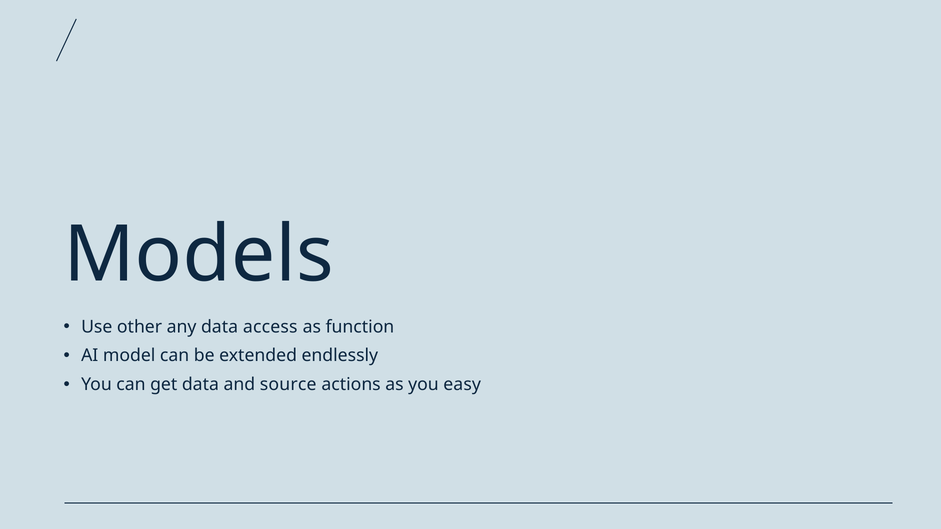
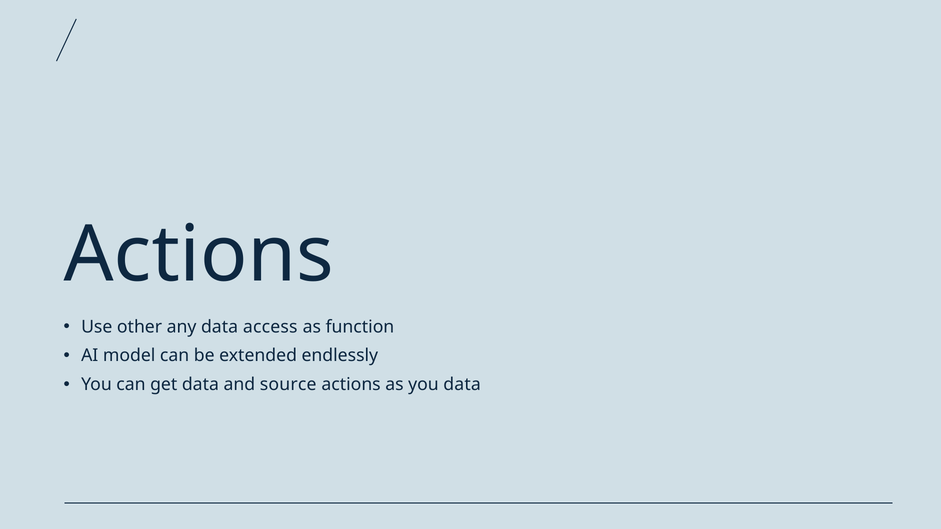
Models at (199, 255): Models -> Actions
you easy: easy -> data
